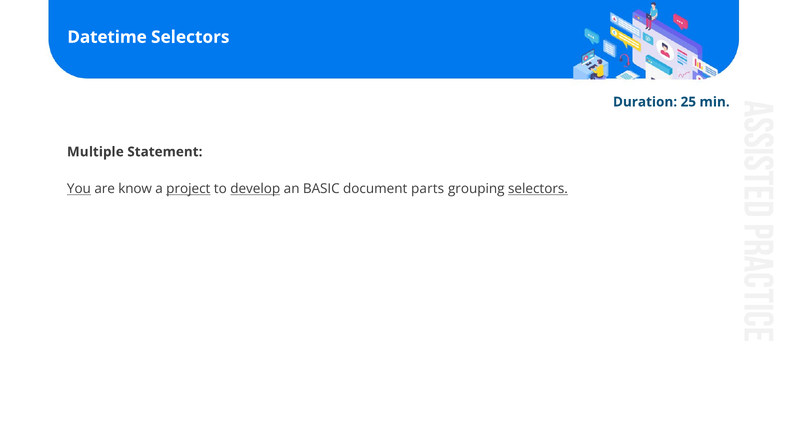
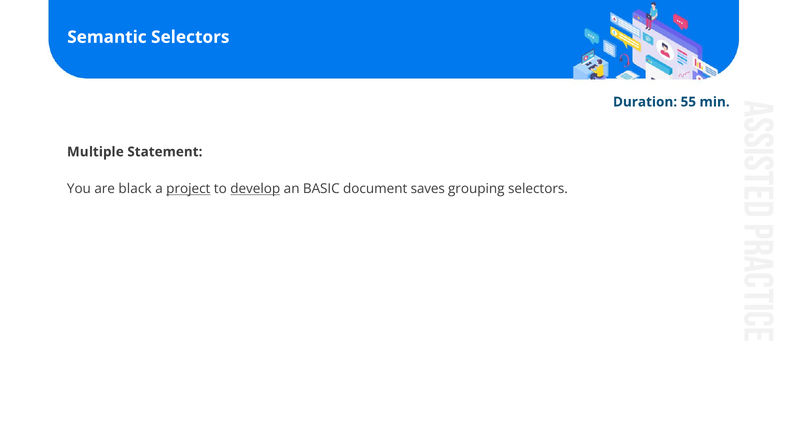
Datetime: Datetime -> Semantic
25: 25 -> 55
You underline: present -> none
know: know -> black
parts: parts -> saves
selectors at (538, 189) underline: present -> none
